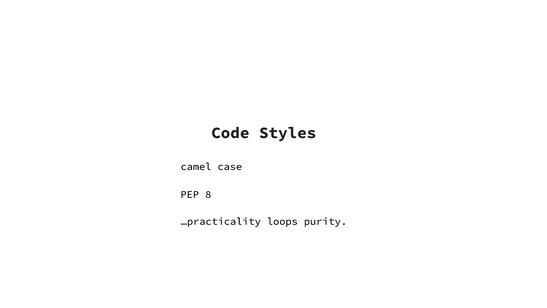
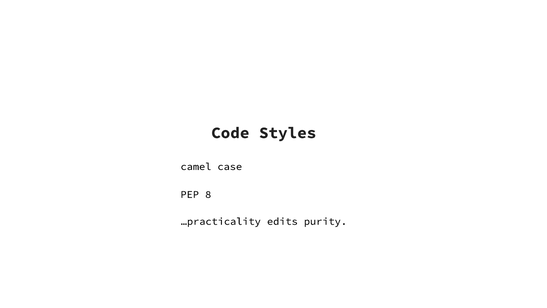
loops: loops -> edits
